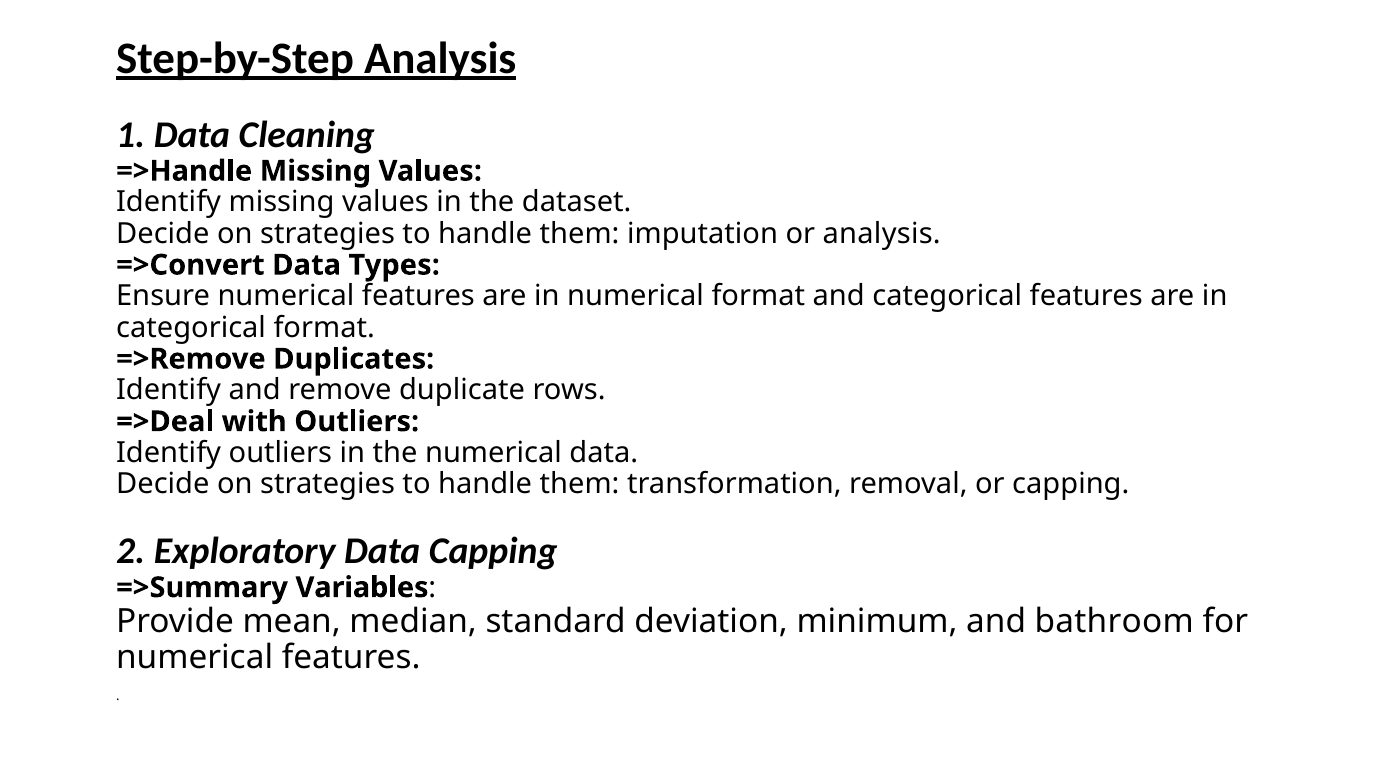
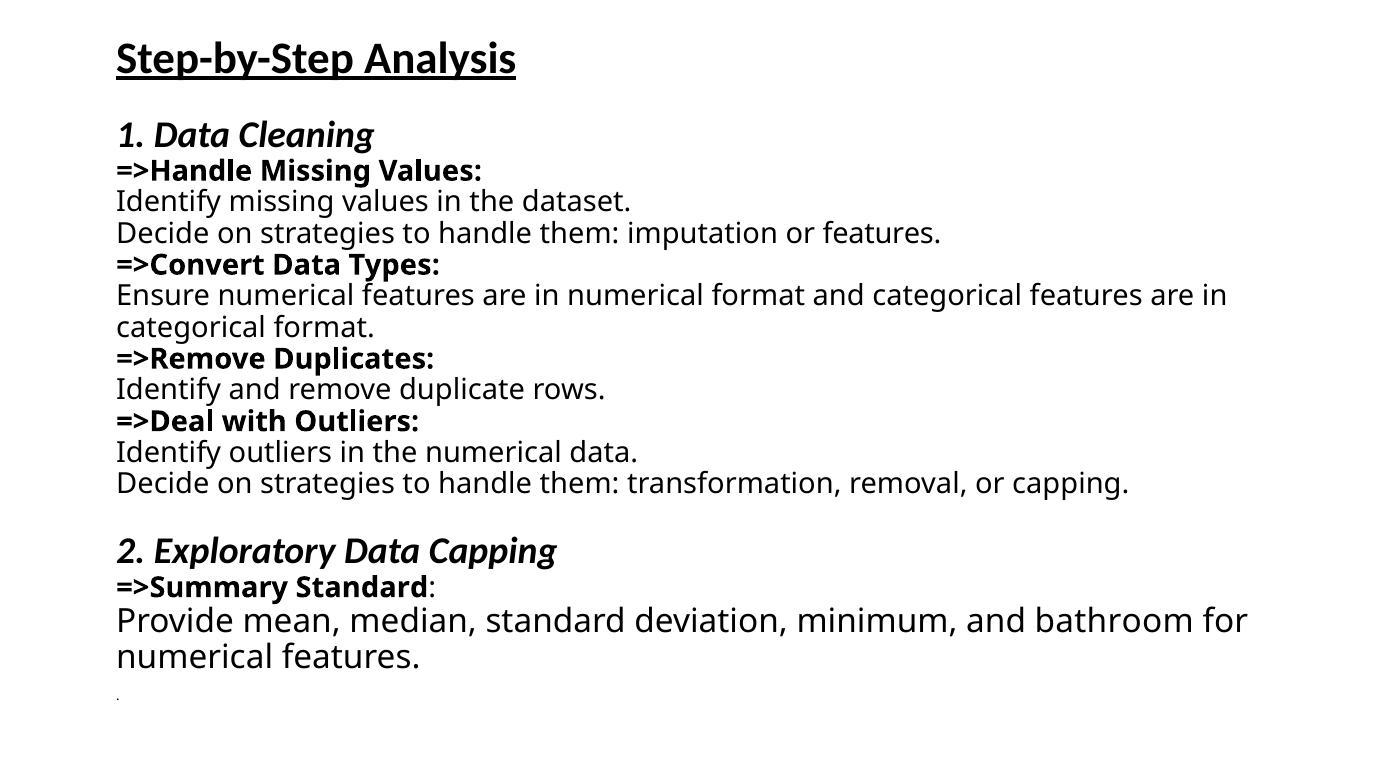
or analysis: analysis -> features
=>Summary Variables: Variables -> Standard
